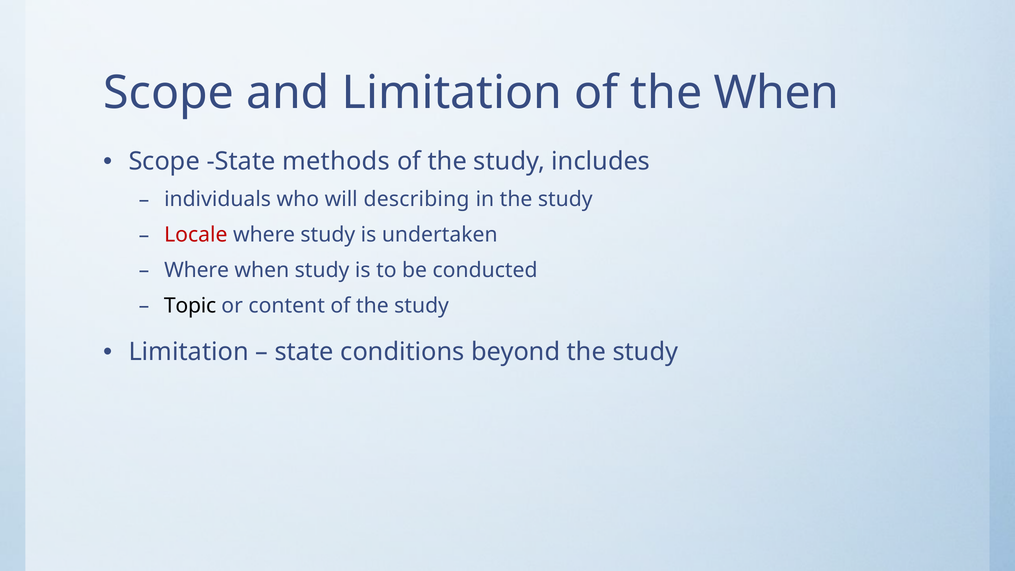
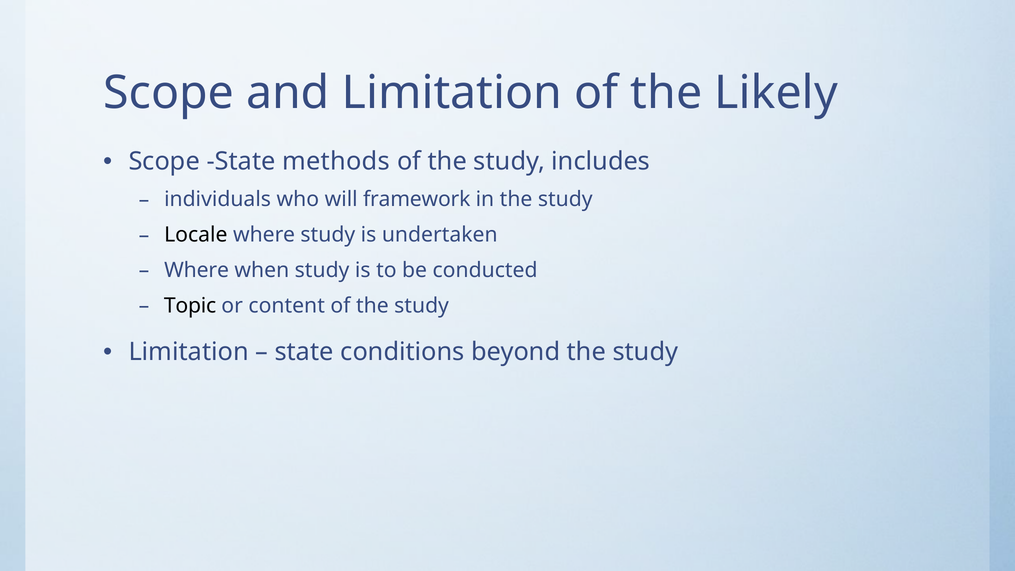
the When: When -> Likely
describing: describing -> framework
Locale colour: red -> black
